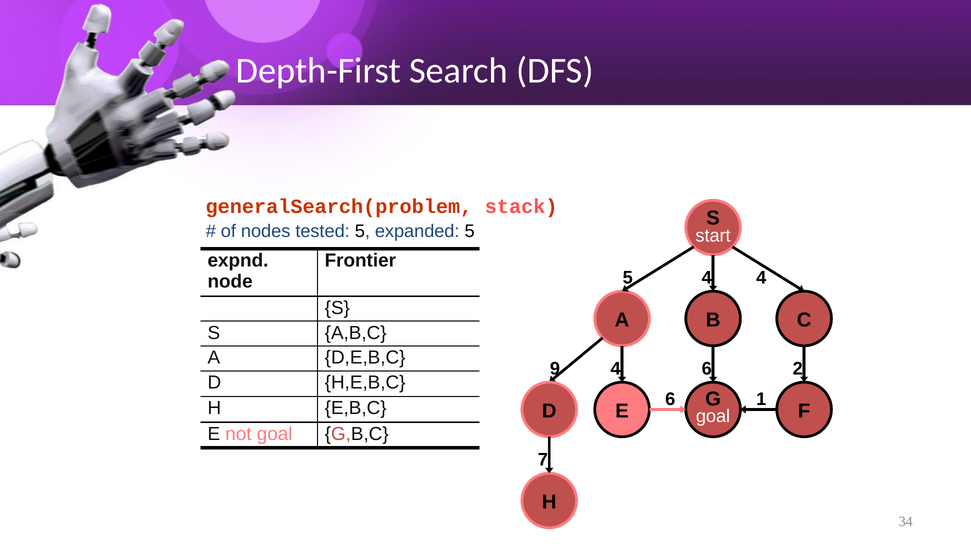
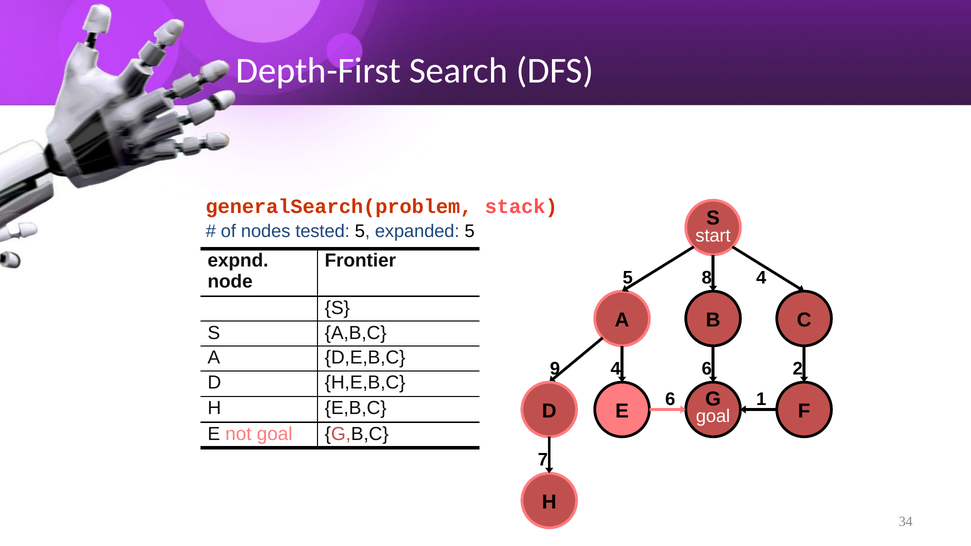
5 4: 4 -> 8
